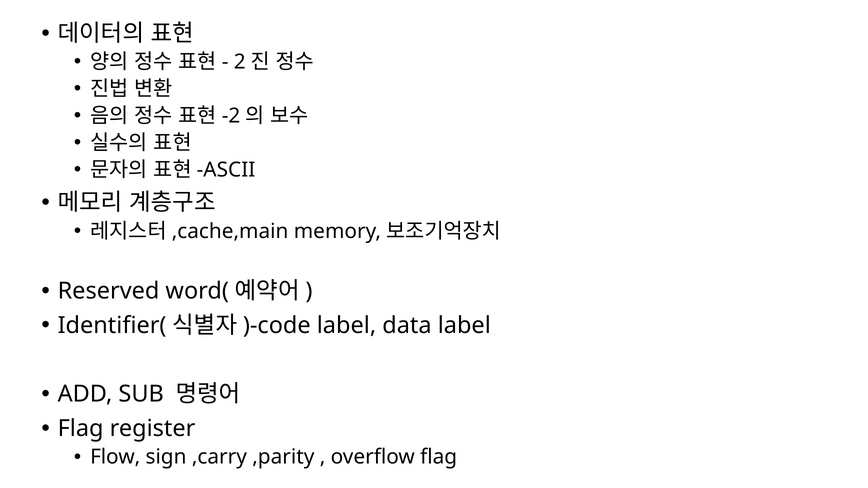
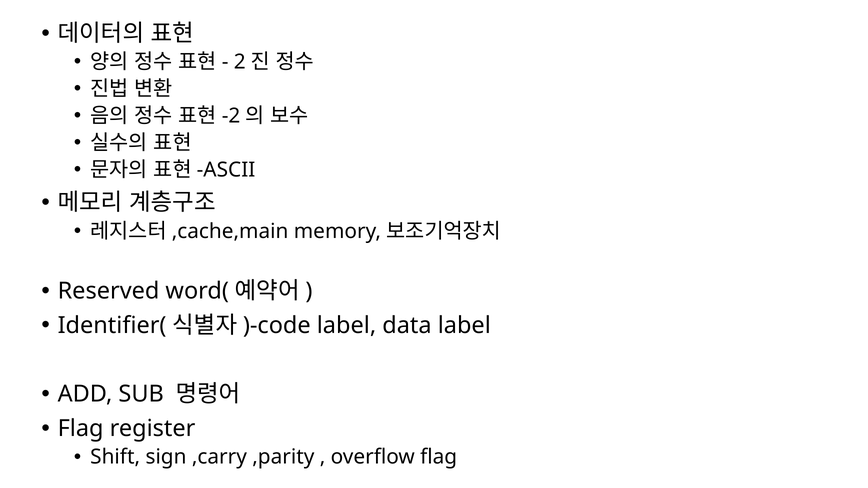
Flow: Flow -> Shift
